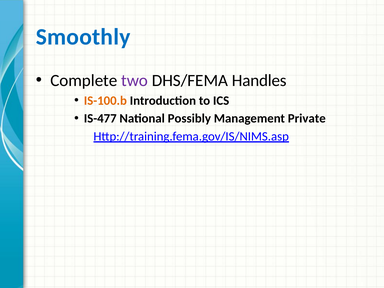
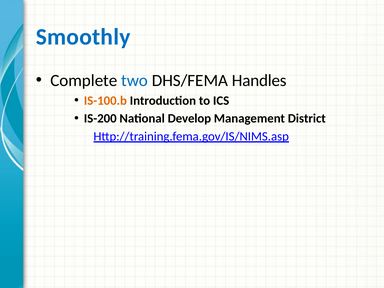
two colour: purple -> blue
IS-477: IS-477 -> IS-200
Possibly: Possibly -> Develop
Private: Private -> District
